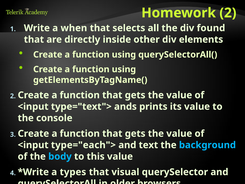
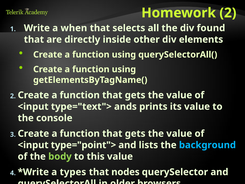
type="each">: type="each"> -> type="point">
text: text -> lists
body colour: light blue -> light green
visual: visual -> nodes
